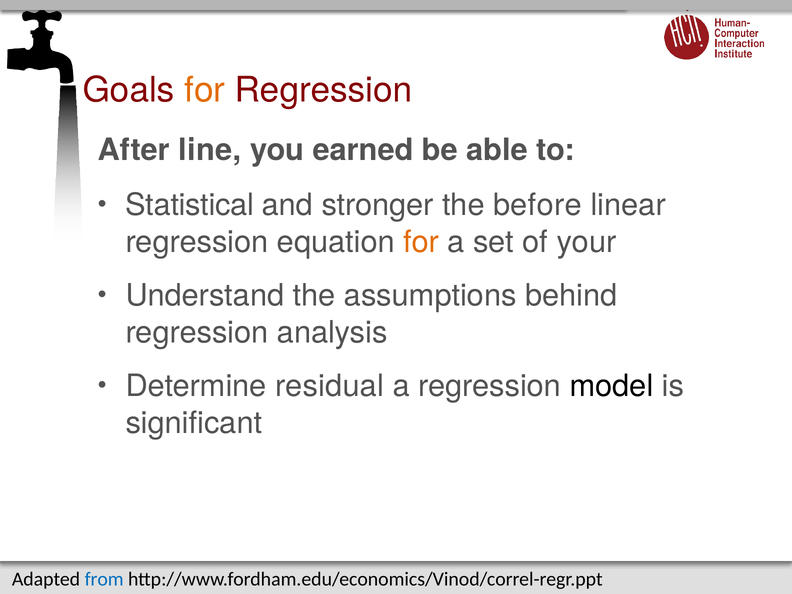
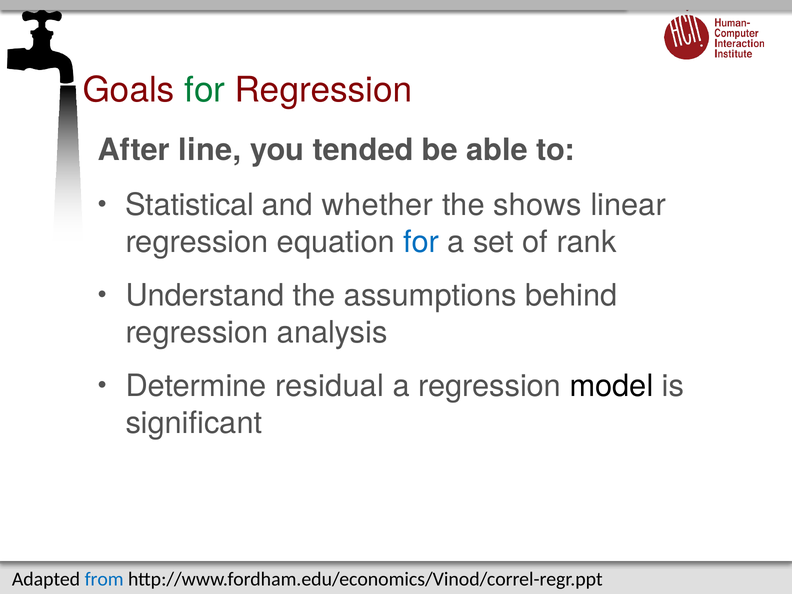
for at (205, 90) colour: orange -> green
earned: earned -> tended
stronger: stronger -> whether
before: before -> shows
for at (421, 242) colour: orange -> blue
your: your -> rank
